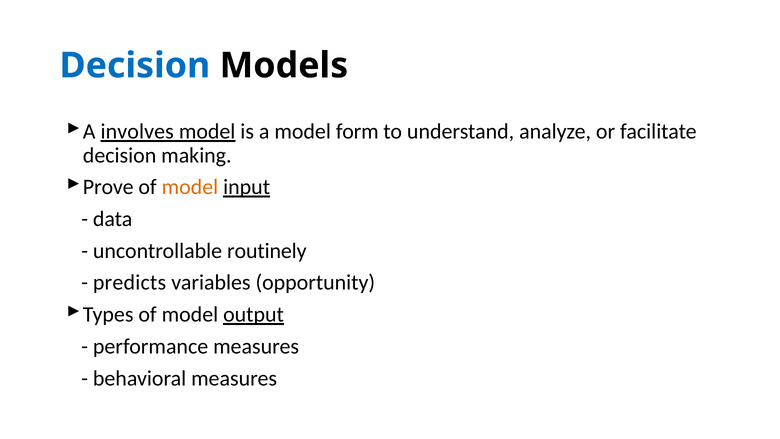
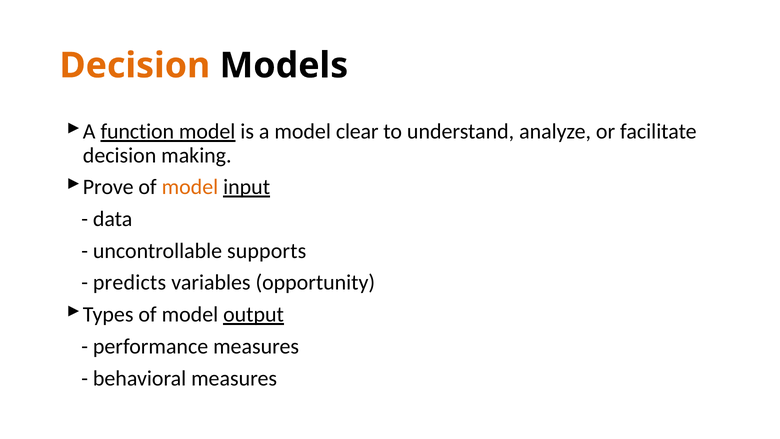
Decision at (135, 66) colour: blue -> orange
involves: involves -> function
form: form -> clear
routinely: routinely -> supports
